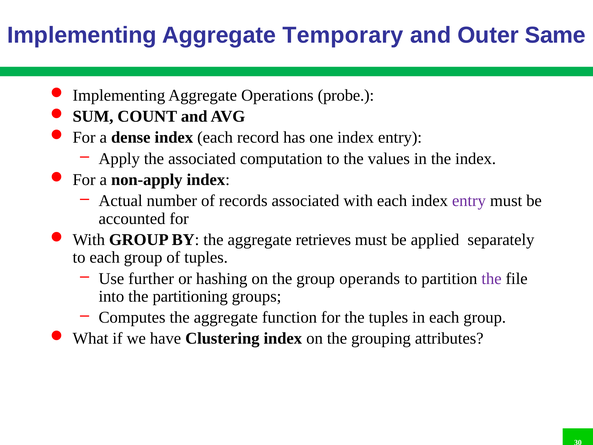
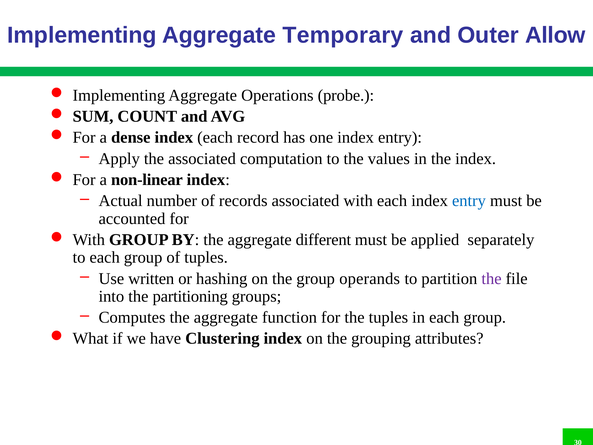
Same: Same -> Allow
non-apply: non-apply -> non-linear
entry at (469, 201) colour: purple -> blue
retrieves: retrieves -> different
further: further -> written
